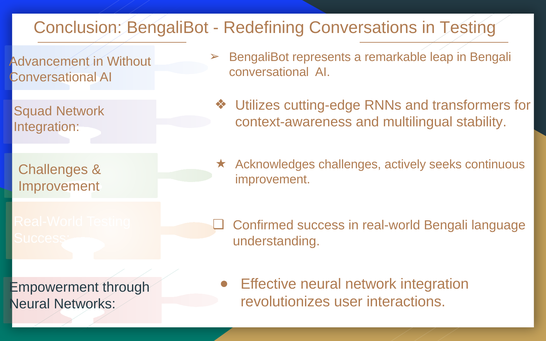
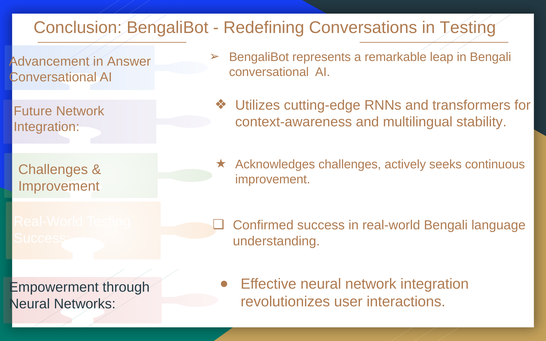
Without: Without -> Answer
Squad: Squad -> Future
